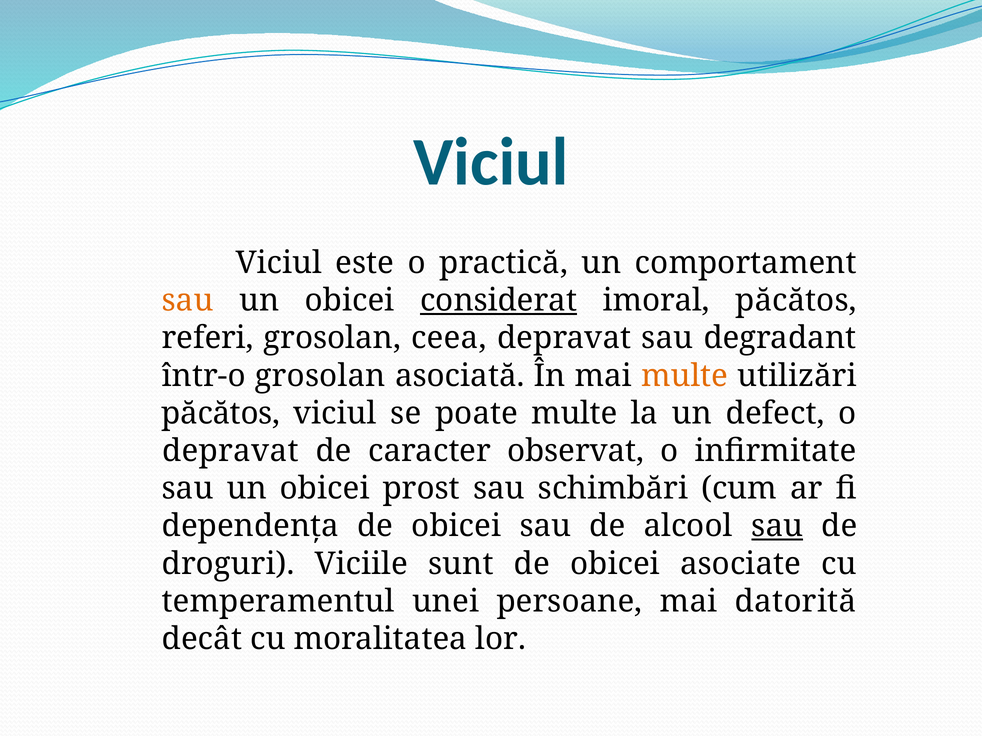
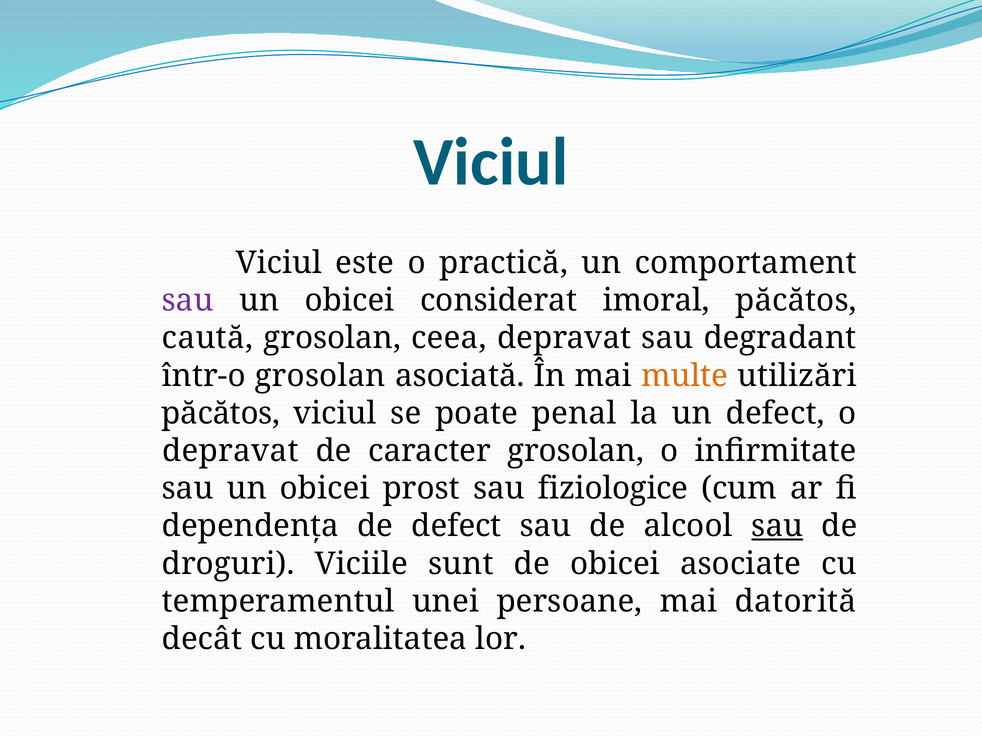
sau at (188, 301) colour: orange -> purple
considerat underline: present -> none
referi: referi -> caută
poate multe: multe -> penal
caracter observat: observat -> grosolan
schimbări: schimbări -> fiziologice
dependența de obicei: obicei -> defect
